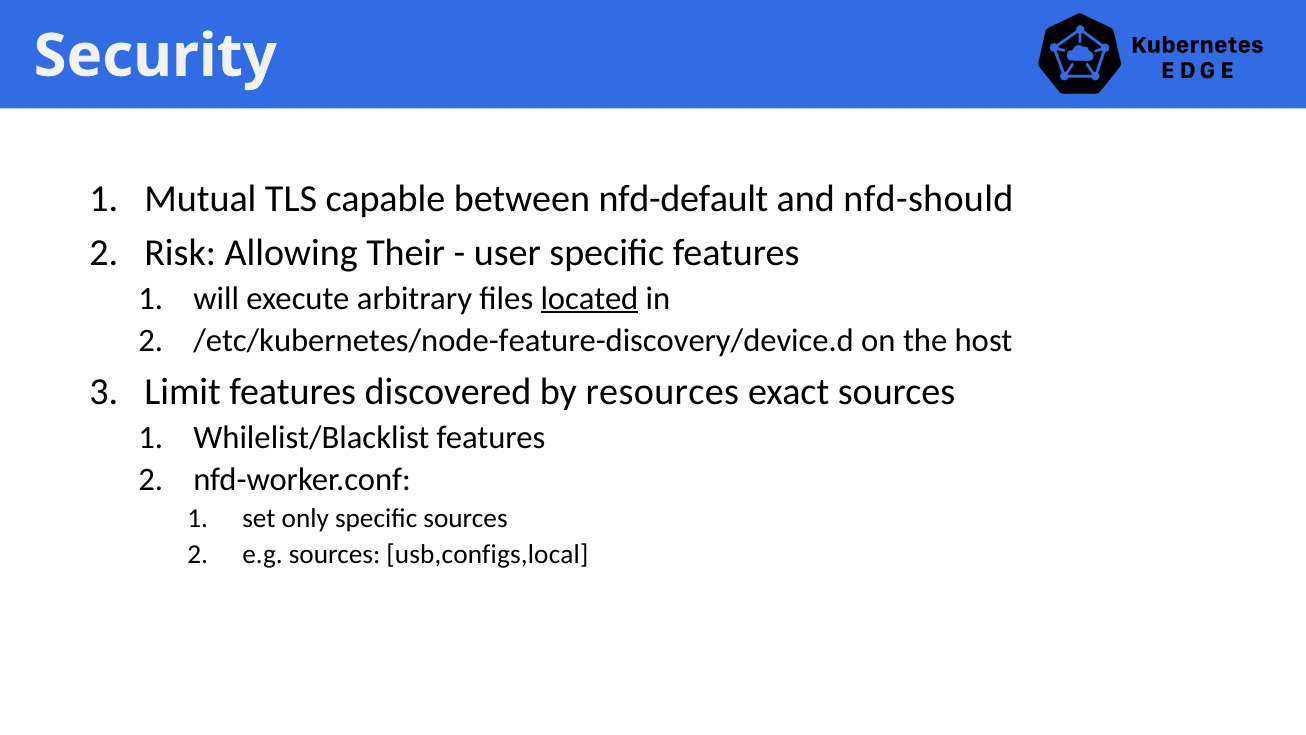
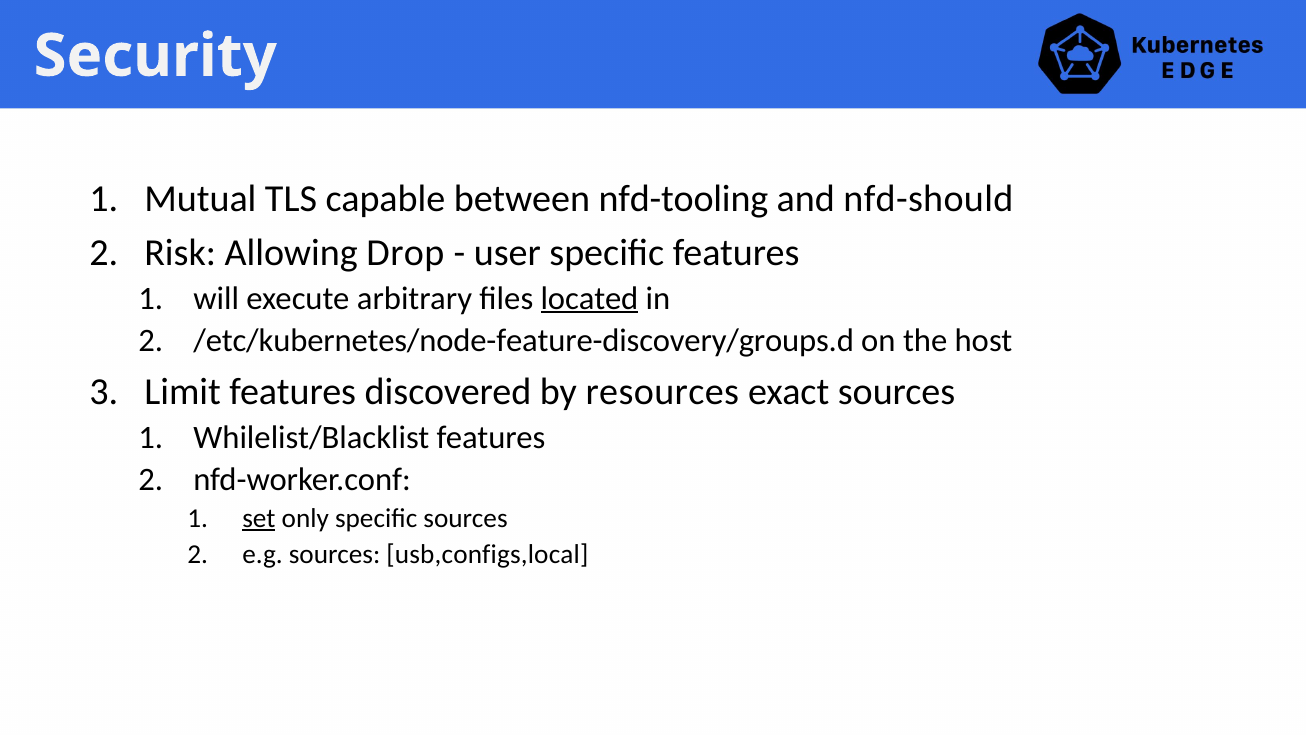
nfd-default: nfd-default -> nfd-tooling
Their: Their -> Drop
/etc/kubernetes/node-feature-discovery/device.d: /etc/kubernetes/node-feature-discovery/device.d -> /etc/kubernetes/node-feature-discovery/groups.d
set underline: none -> present
